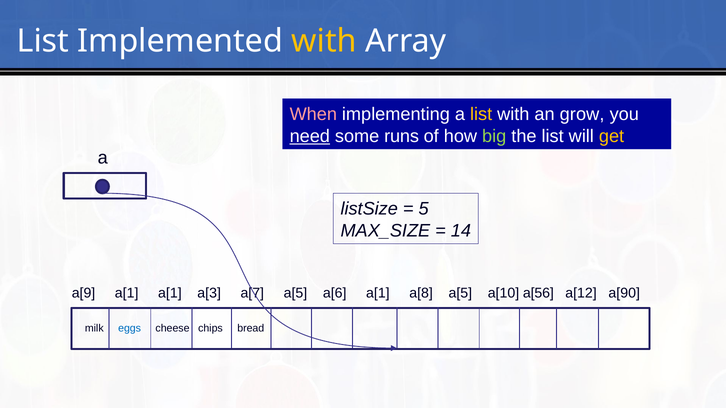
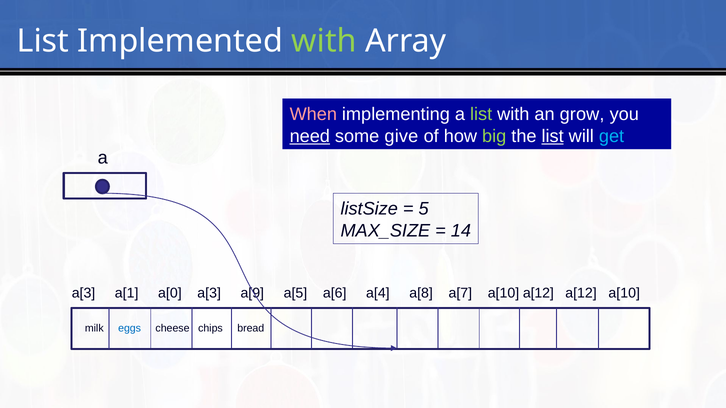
with at (324, 41) colour: yellow -> light green
list at (481, 114) colour: yellow -> light green
runs: runs -> give
list at (553, 136) underline: none -> present
get colour: yellow -> light blue
a[9 at (84, 293): a[9 -> a[3
a[1 a[1: a[1 -> a[0
a[7: a[7 -> a[9
a[6 a[1: a[1 -> a[4
a[8 a[5: a[5 -> a[7
a[10 a[56: a[56 -> a[12
a[12 a[90: a[90 -> a[10
